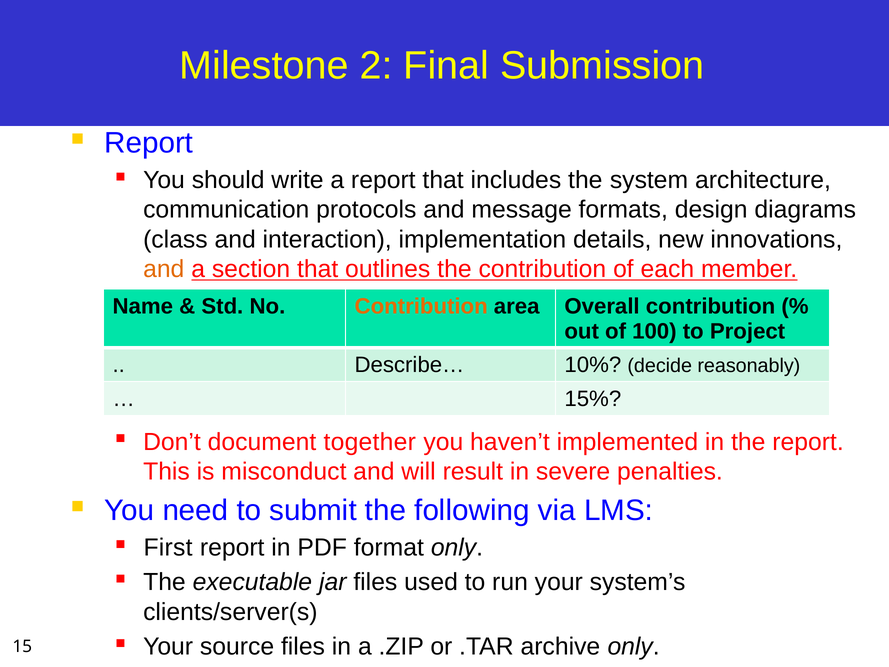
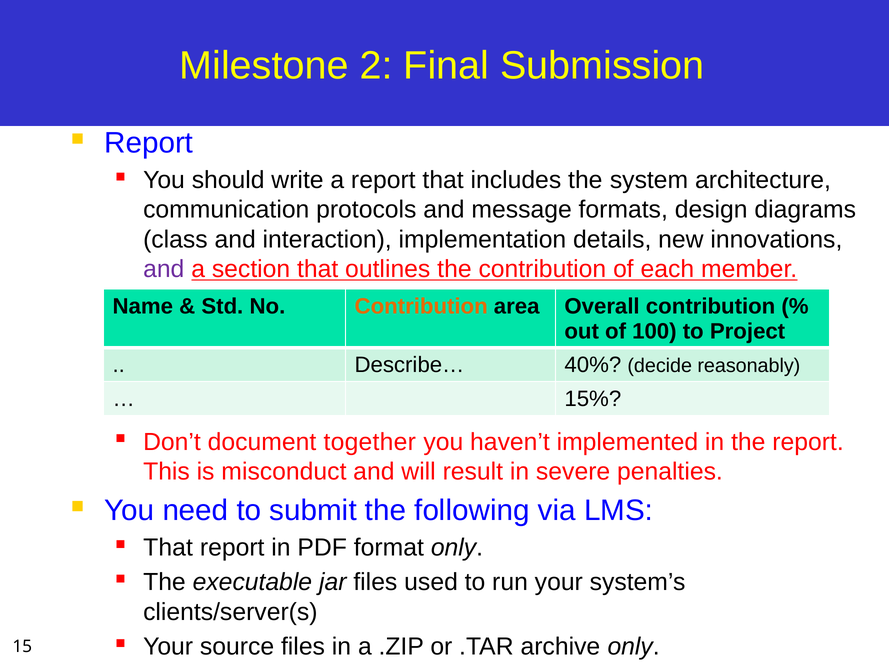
and at (164, 269) colour: orange -> purple
10%: 10% -> 40%
First at (168, 548): First -> That
